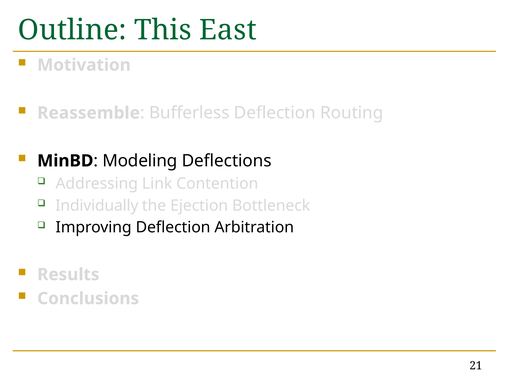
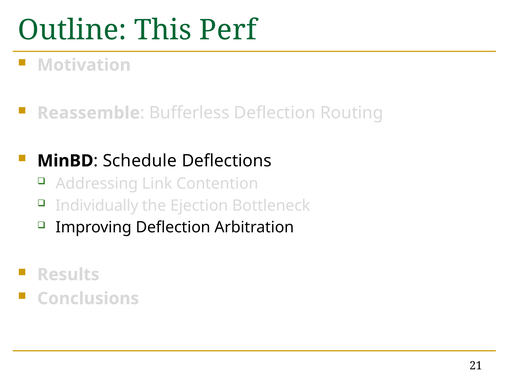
East: East -> Perf
Modeling: Modeling -> Schedule
